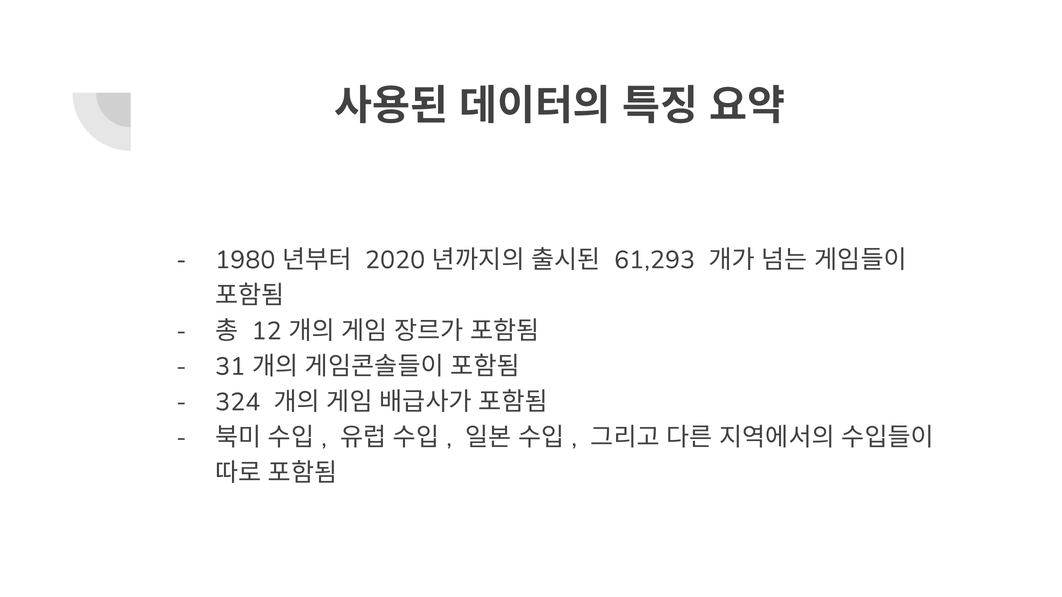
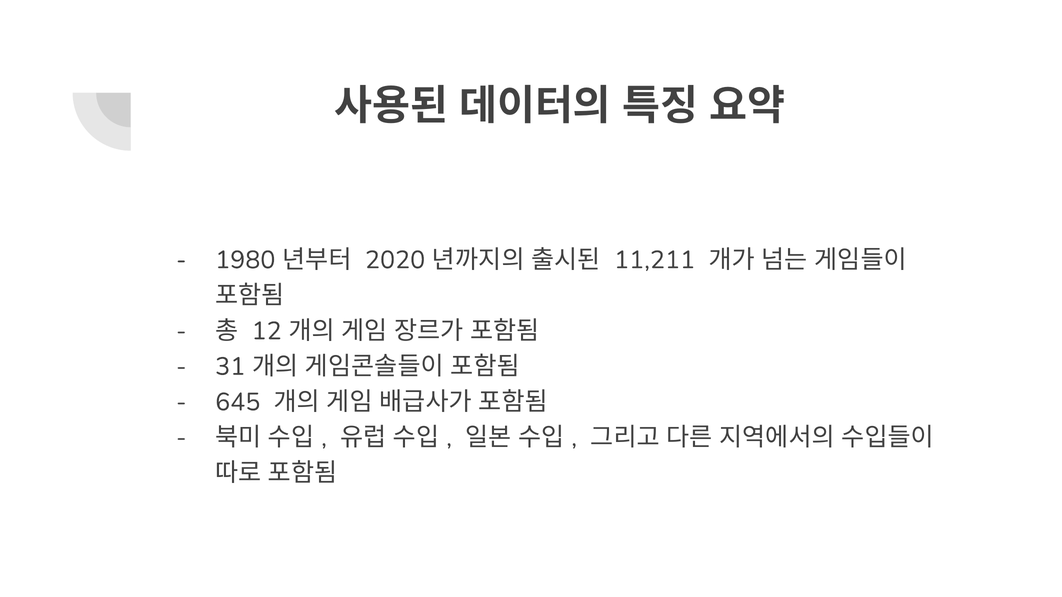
61,293: 61,293 -> 11,211
324: 324 -> 645
